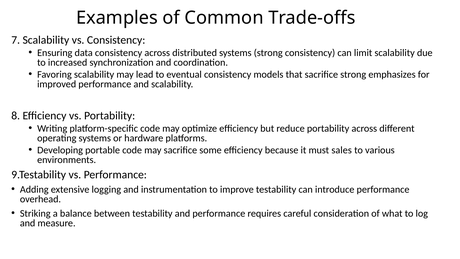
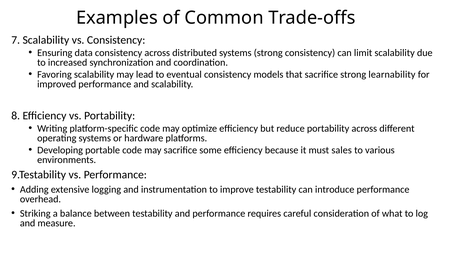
emphasizes: emphasizes -> learnability
